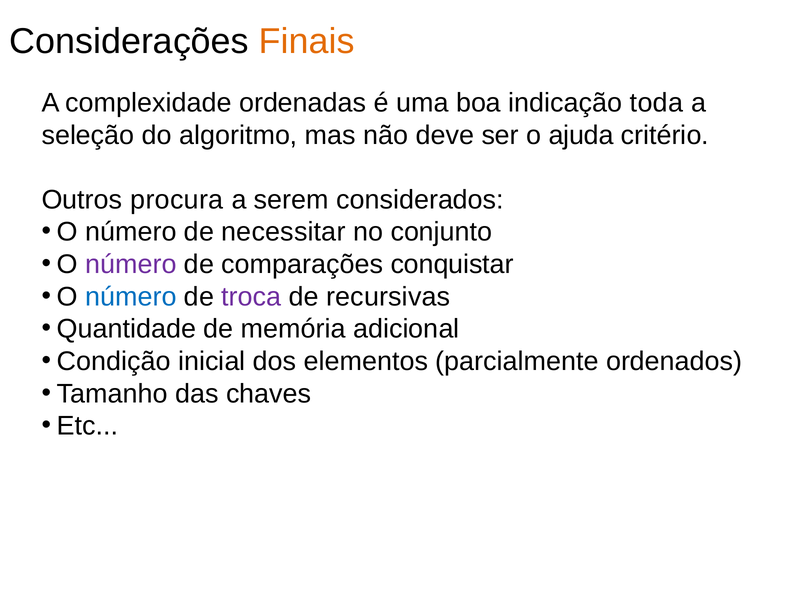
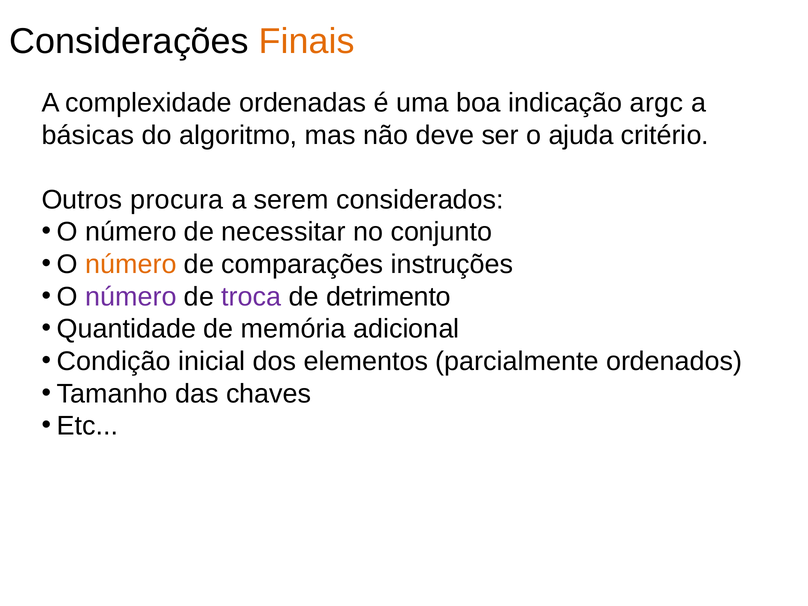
toda: toda -> argc
seleção: seleção -> básicas
número at (131, 264) colour: purple -> orange
conquistar: conquistar -> instruções
número at (131, 297) colour: blue -> purple
recursivas: recursivas -> detrimento
